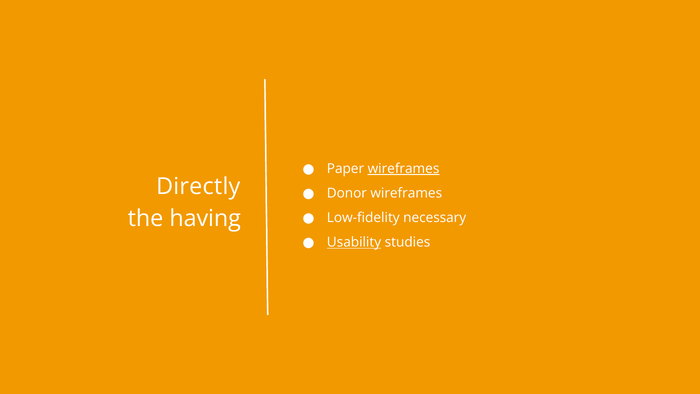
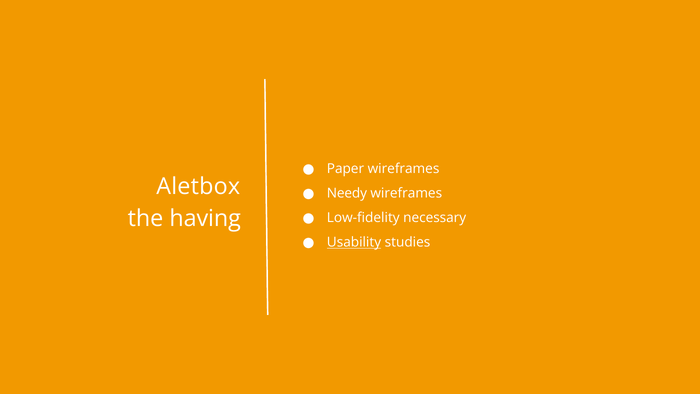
wireframes at (404, 169) underline: present -> none
Directly: Directly -> Aletbox
Donor: Donor -> Needy
